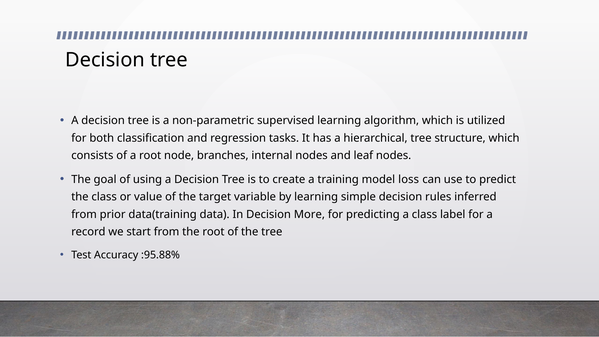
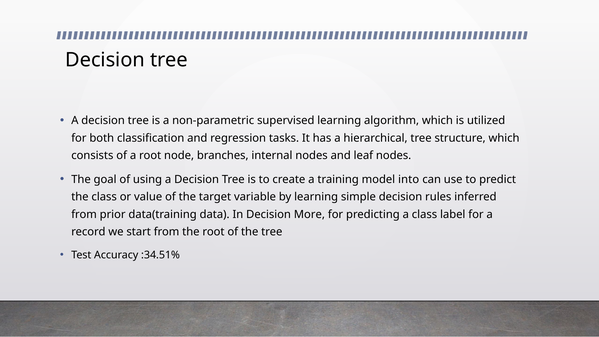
loss: loss -> into
:95.88%: :95.88% -> :34.51%
